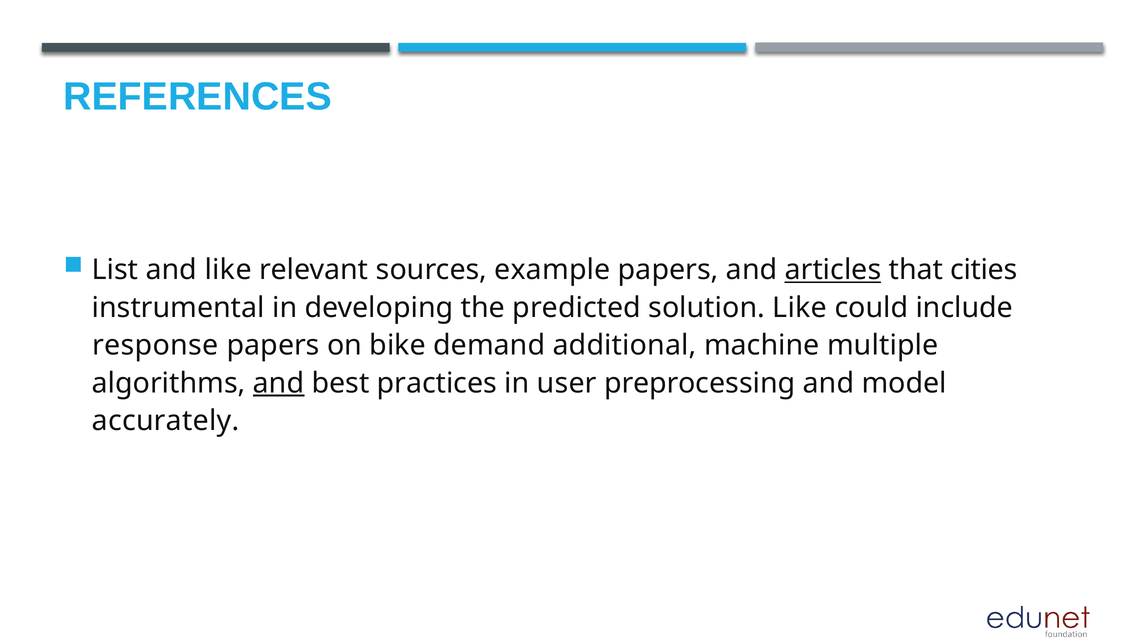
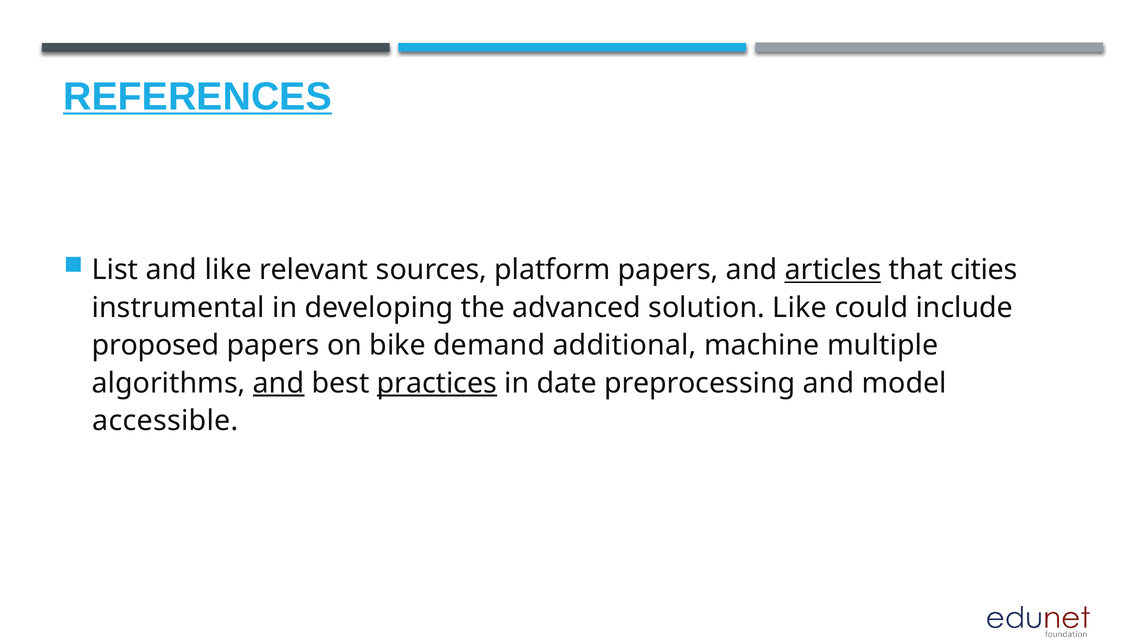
REFERENCES underline: none -> present
example: example -> platform
predicted: predicted -> advanced
response: response -> proposed
practices underline: none -> present
user: user -> date
accurately: accurately -> accessible
